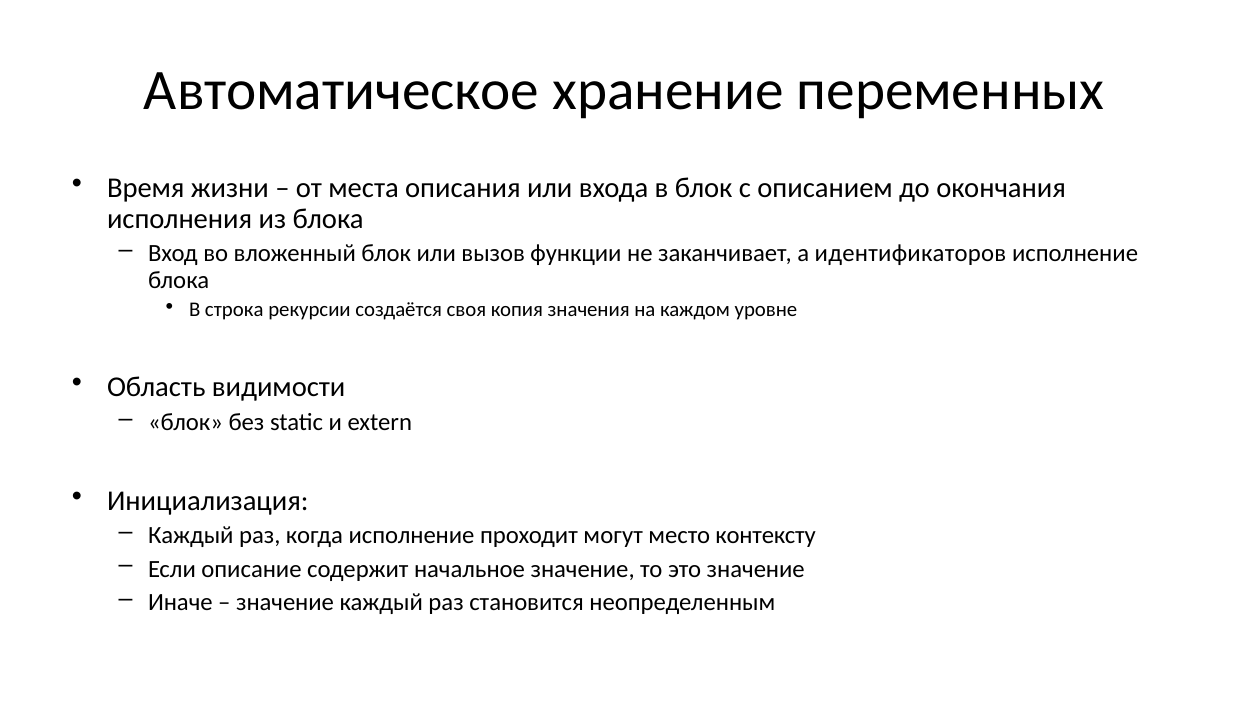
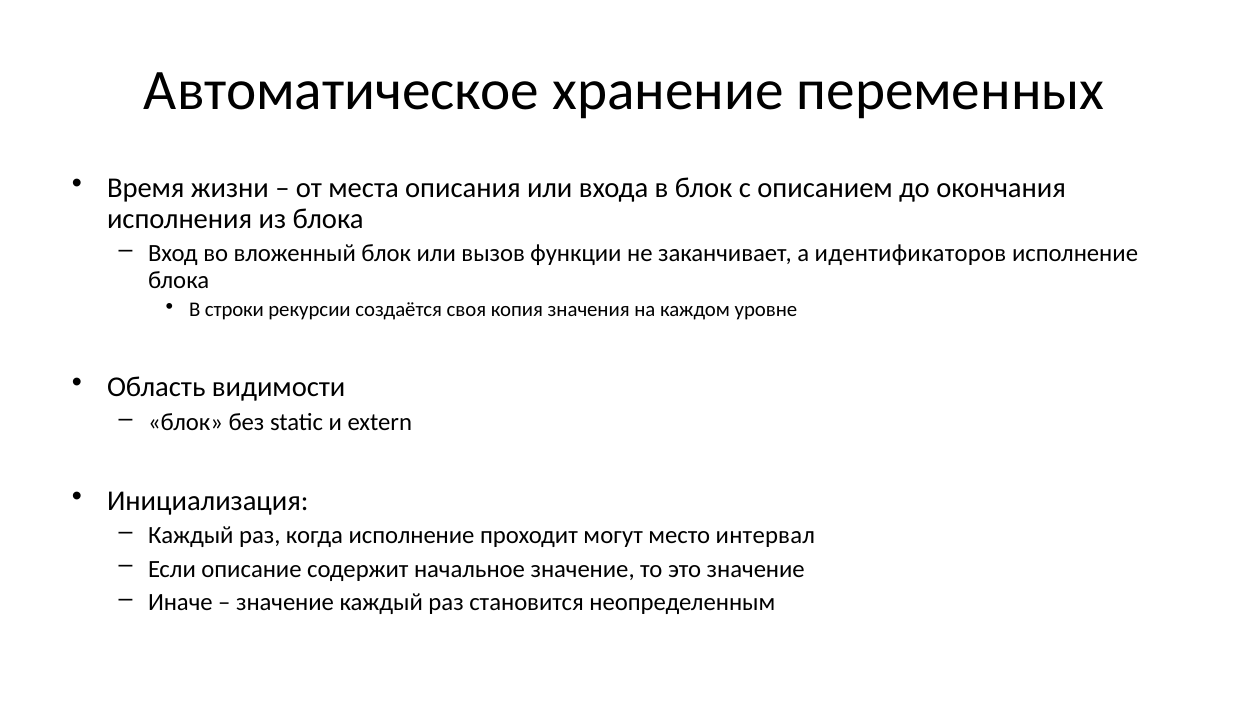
строка: строка -> строки
контексту: контексту -> интервал
